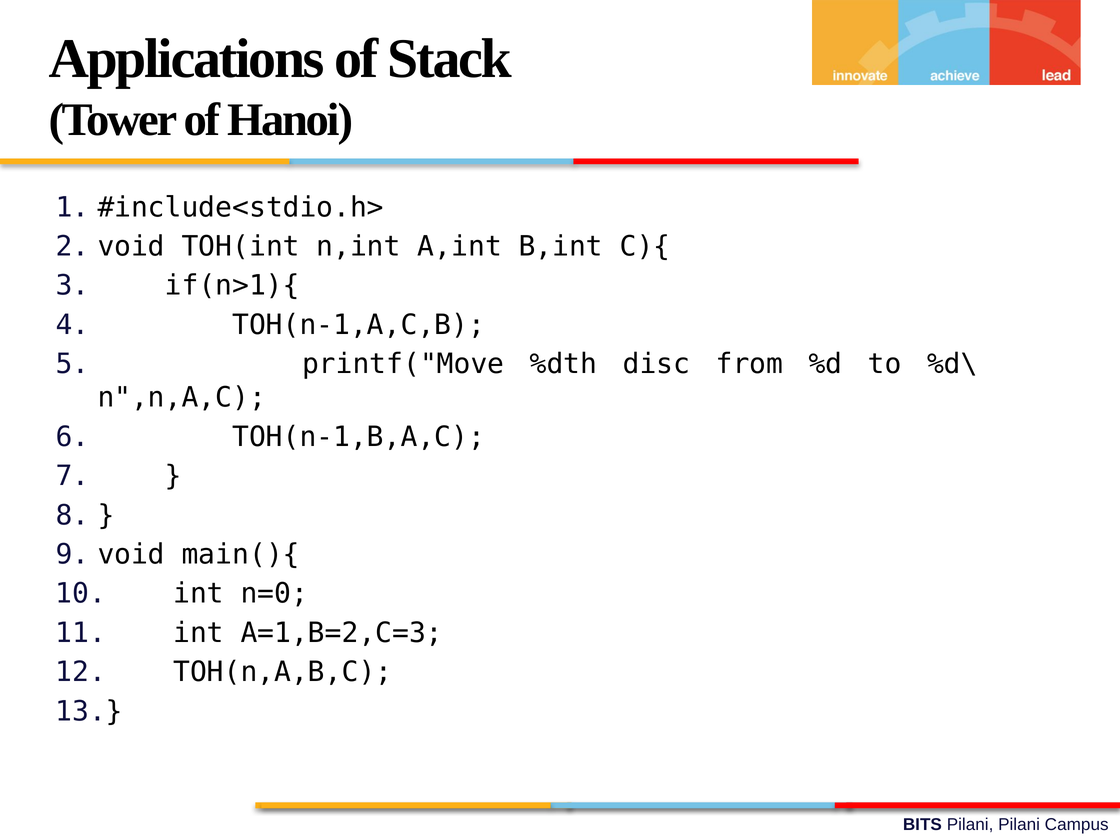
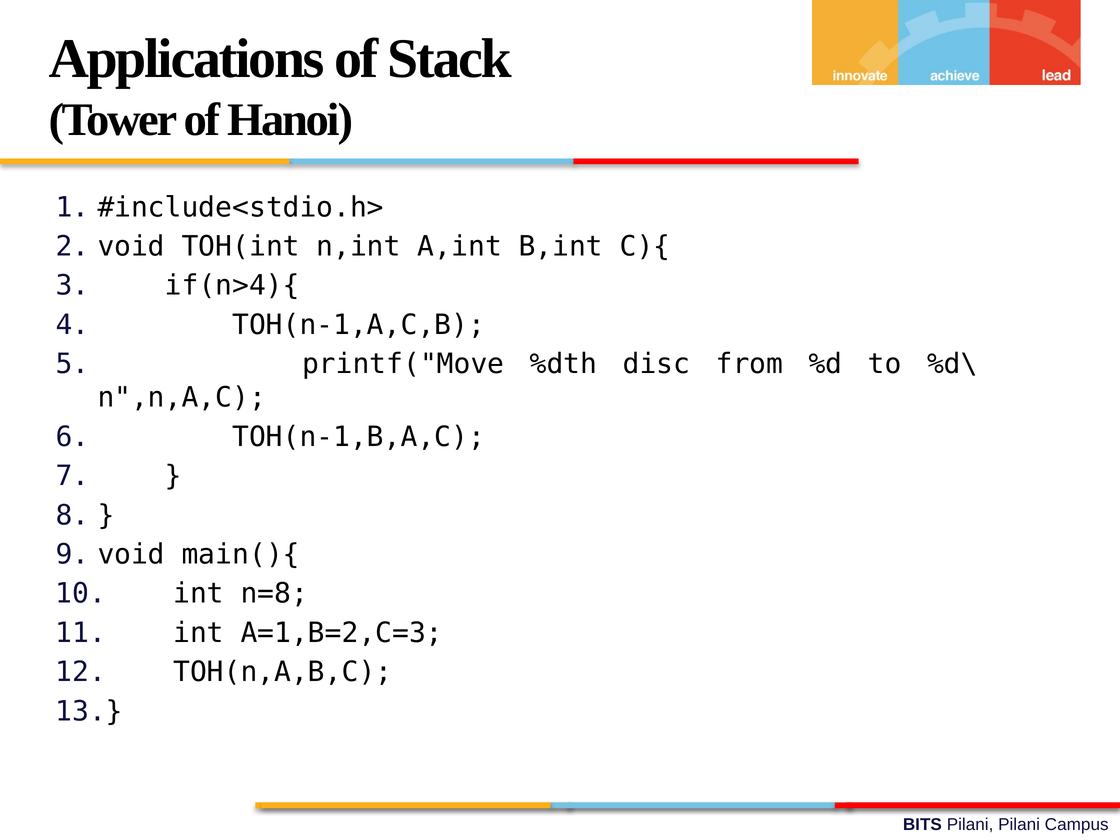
if(n>1){: if(n>1){ -> if(n>4){
n=0: n=0 -> n=8
